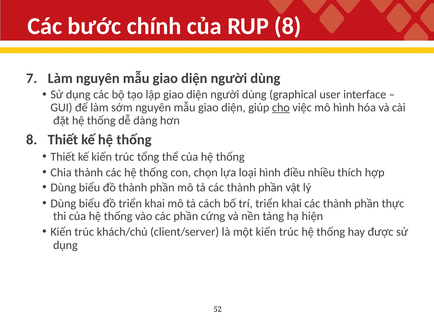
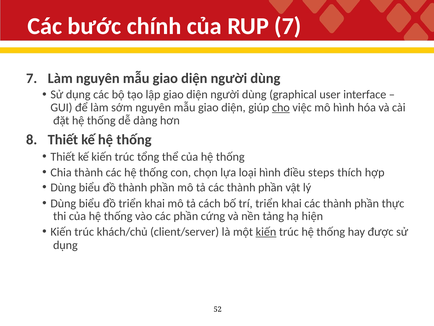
RUP 8: 8 -> 7
nhiều: nhiều -> steps
kiến at (266, 231) underline: none -> present
